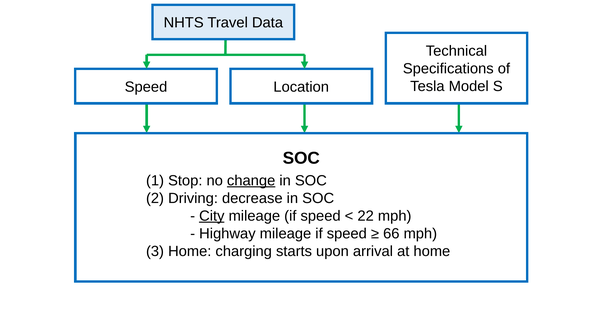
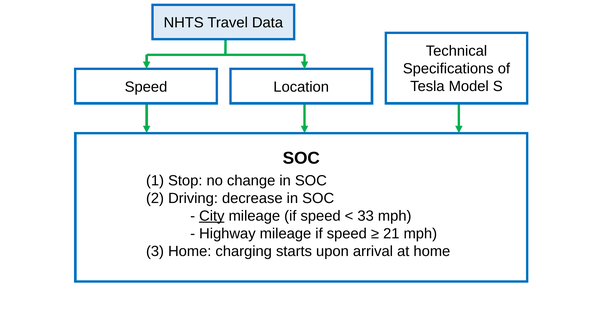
change underline: present -> none
22: 22 -> 33
66: 66 -> 21
